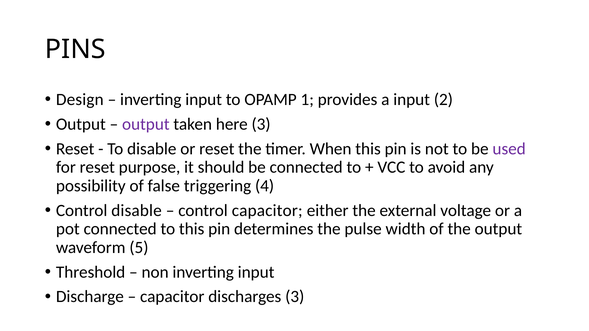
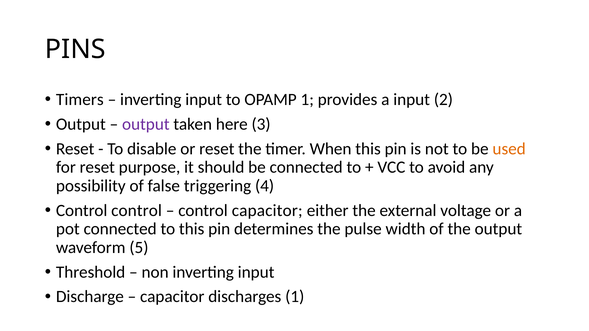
Design: Design -> Timers
used colour: purple -> orange
Control disable: disable -> control
discharges 3: 3 -> 1
